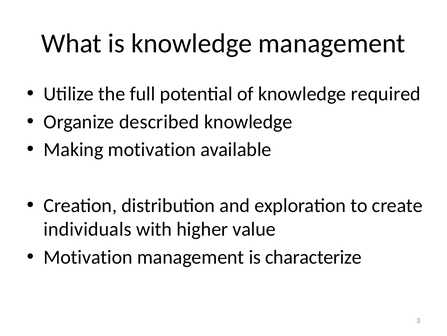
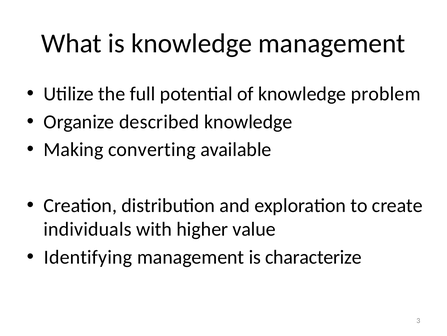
required: required -> problem
Making motivation: motivation -> converting
Motivation at (88, 257): Motivation -> Identifying
